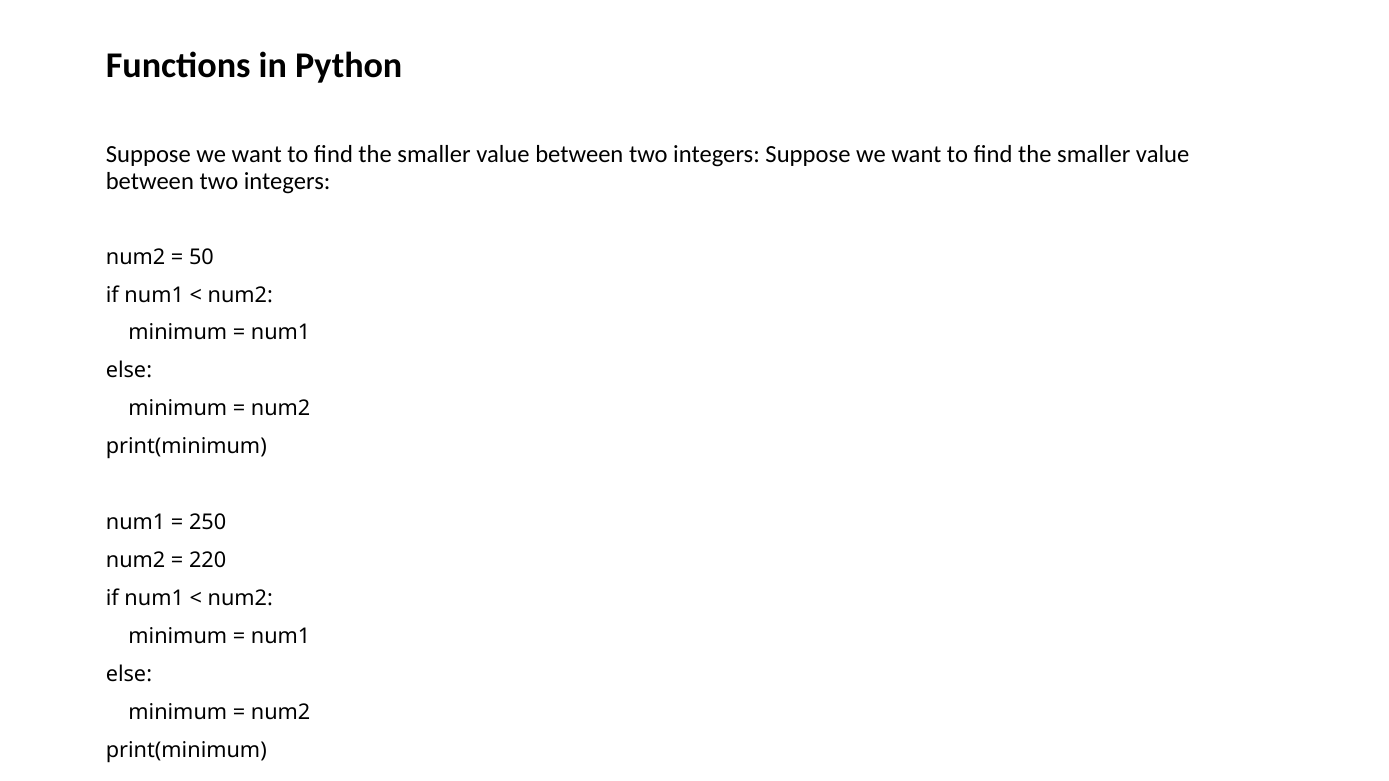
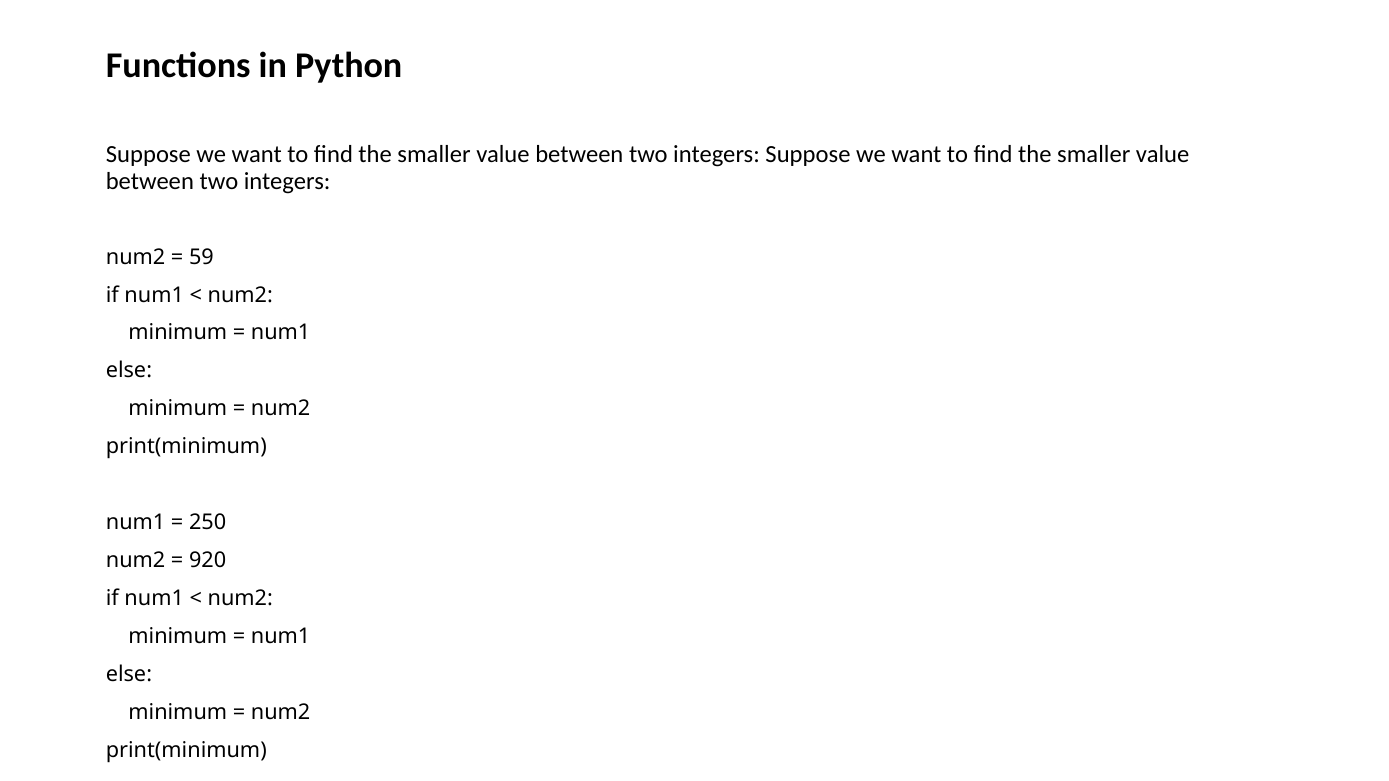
50: 50 -> 59
220: 220 -> 920
